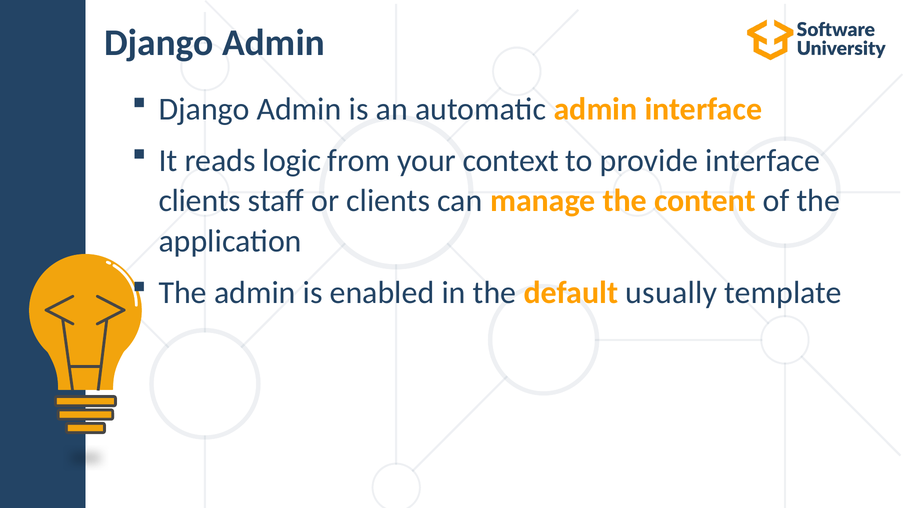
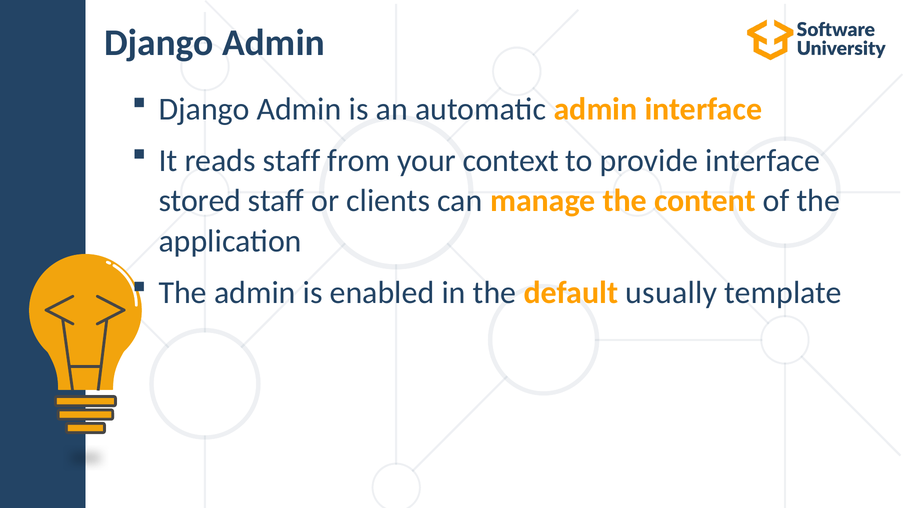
reads logic: logic -> staff
clients at (200, 201): clients -> stored
